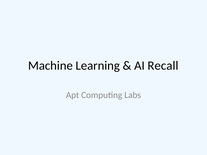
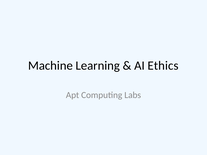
Recall: Recall -> Ethics
